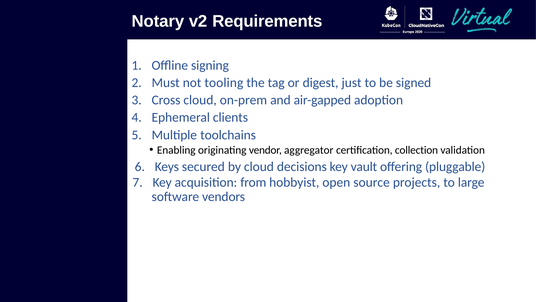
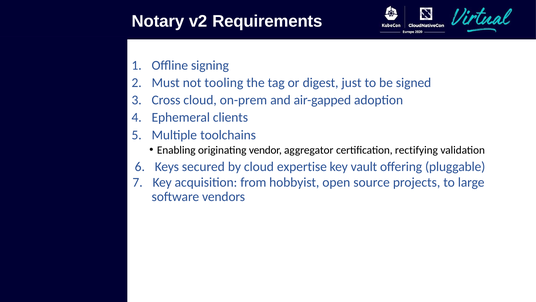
collection: collection -> rectifying
decisions: decisions -> expertise
